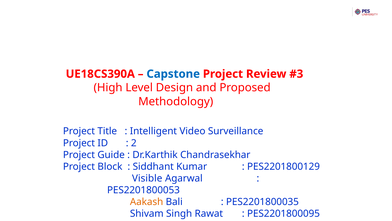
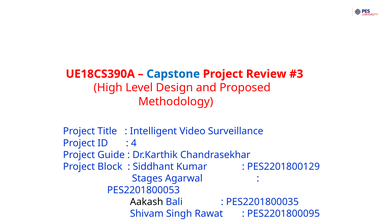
2: 2 -> 4
Visible: Visible -> Stages
Aakash colour: orange -> black
